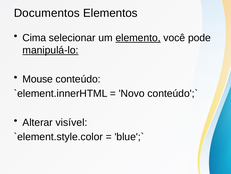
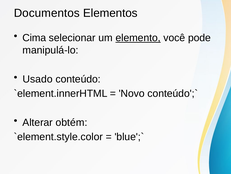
manipulá-lo underline: present -> none
Mouse: Mouse -> Usado
visível: visível -> obtém
